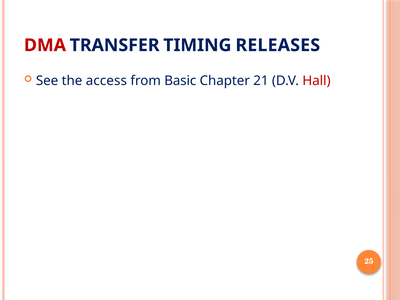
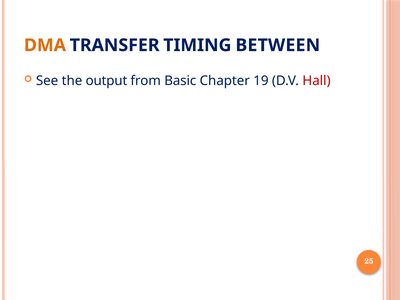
DMA colour: red -> orange
RELEASES: RELEASES -> BETWEEN
access: access -> output
21: 21 -> 19
